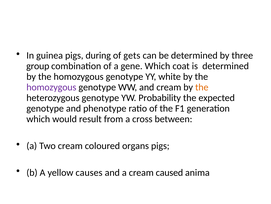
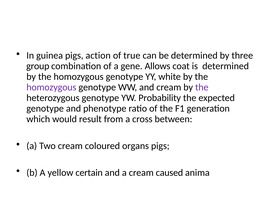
during: during -> action
gets: gets -> true
gene Which: Which -> Allows
the at (202, 87) colour: orange -> purple
causes: causes -> certain
